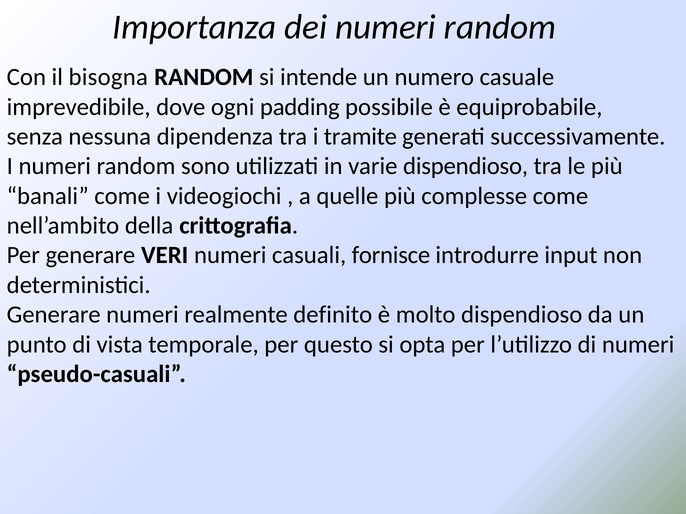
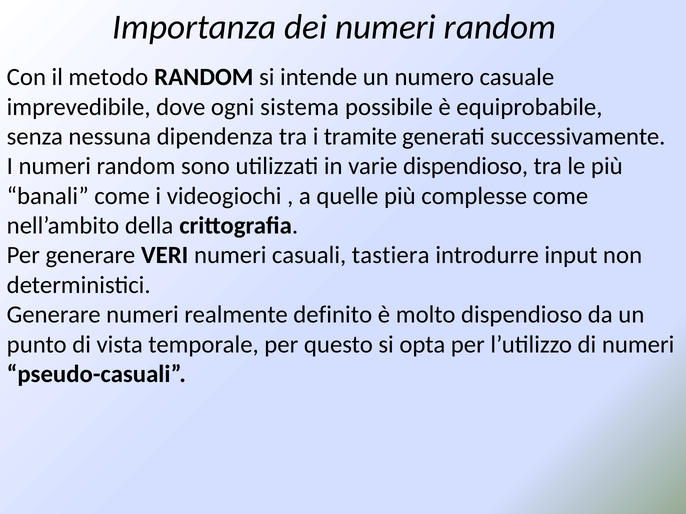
bisogna: bisogna -> metodo
padding: padding -> sistema
fornisce: fornisce -> tastiera
